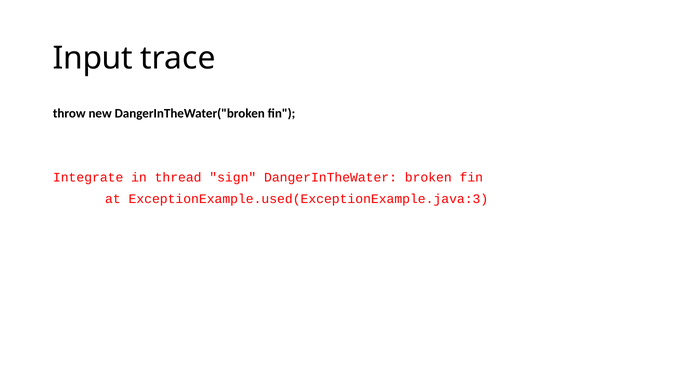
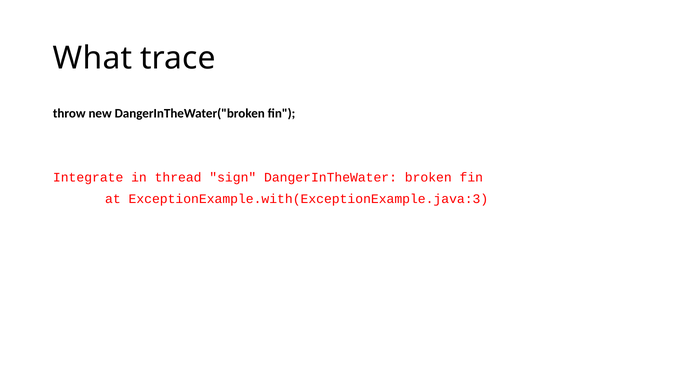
Input: Input -> What
ExceptionExample.used(ExceptionExample.java:3: ExceptionExample.used(ExceptionExample.java:3 -> ExceptionExample.with(ExceptionExample.java:3
